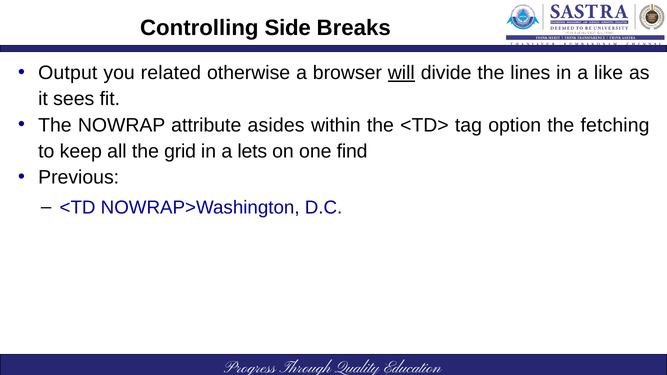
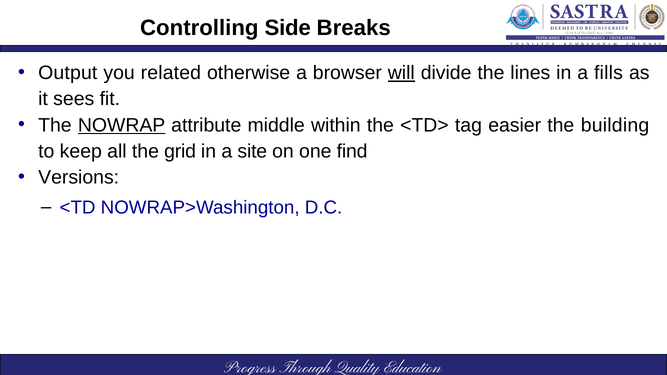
like: like -> fills
NOWRAP underline: none -> present
asides: asides -> middle
option: option -> easier
fetching: fetching -> building
lets: lets -> site
Previous: Previous -> Versions
